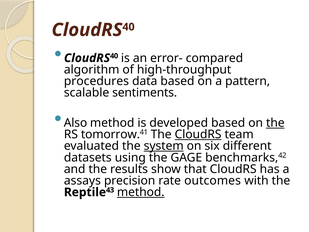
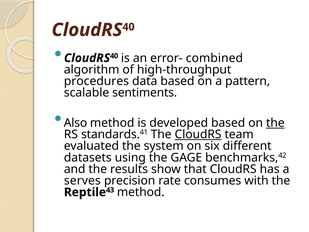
compared: compared -> combined
tomorrow: tomorrow -> standards
system underline: present -> none
assays: assays -> serves
outcomes: outcomes -> consumes
method at (141, 192) underline: present -> none
